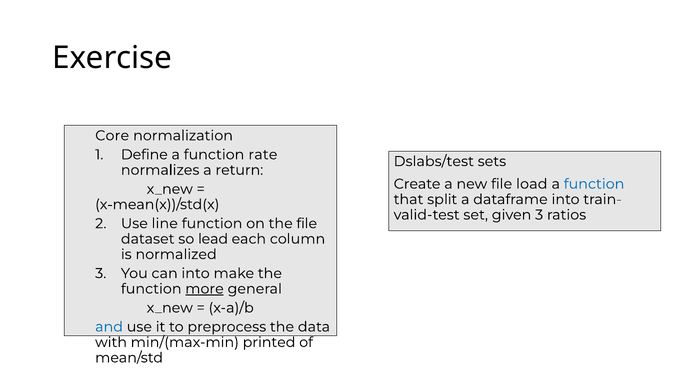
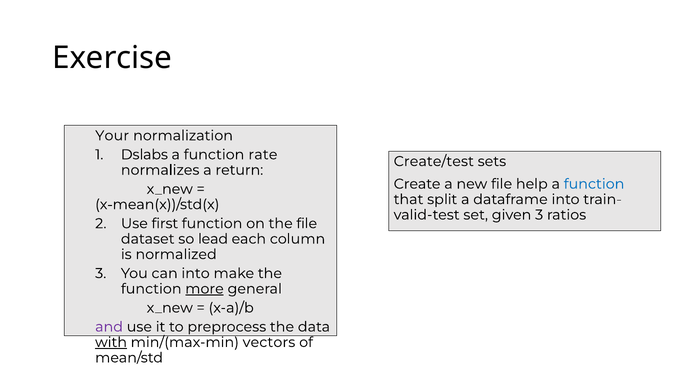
Core: Core -> Your
Define: Define -> Dslabs
Dslabs/test: Dslabs/test -> Create/test
load: load -> help
line: line -> first
and colour: blue -> purple
with underline: none -> present
printed: printed -> vectors
